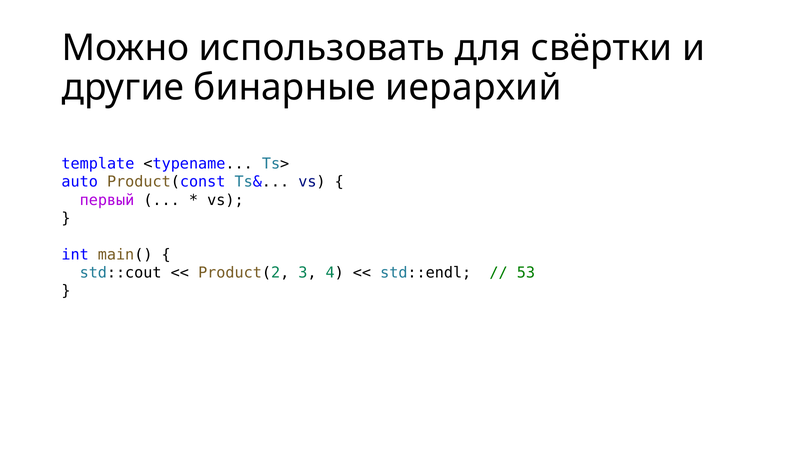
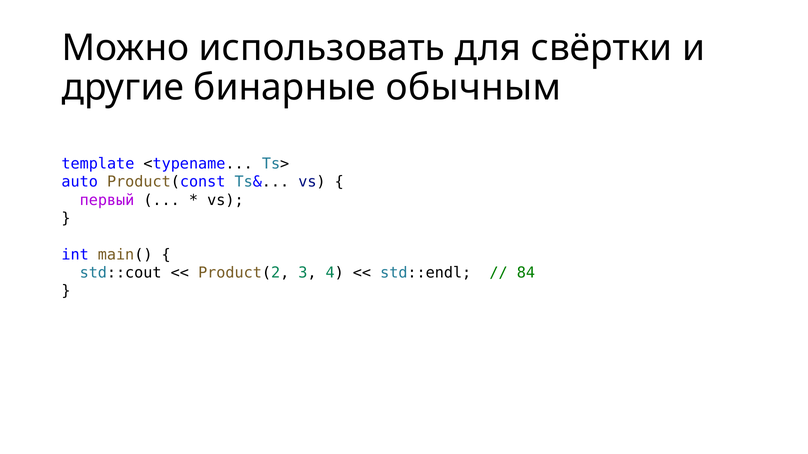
иерархий: иерархий -> обычным
53: 53 -> 84
